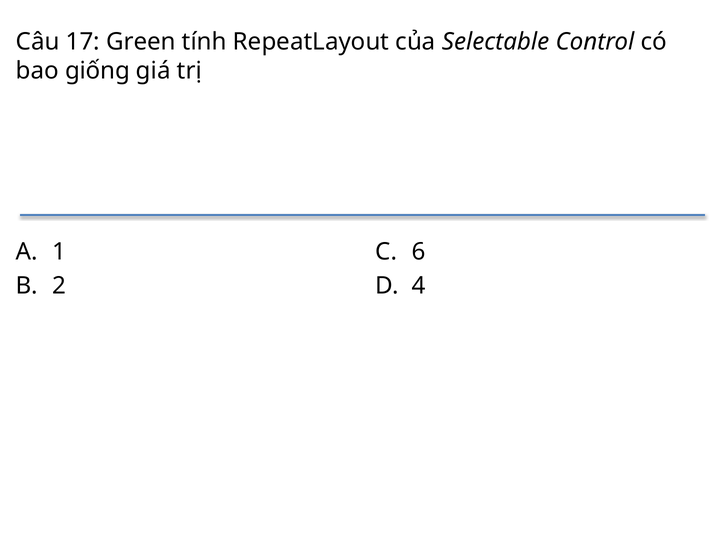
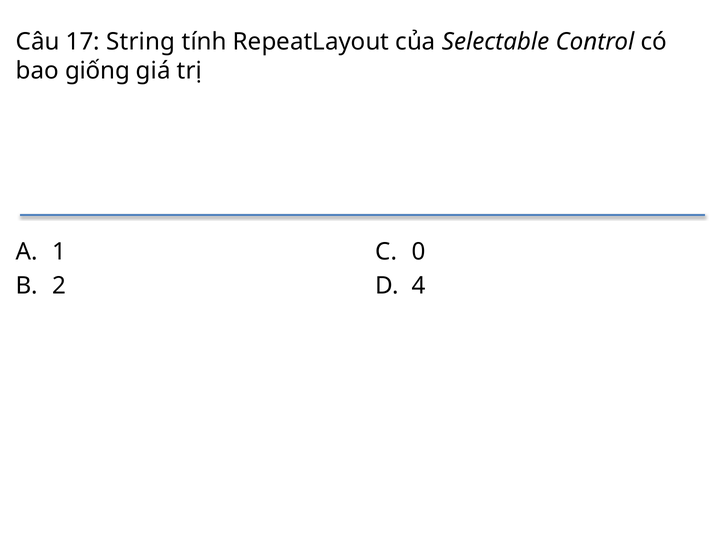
Green: Green -> String
6: 6 -> 0
